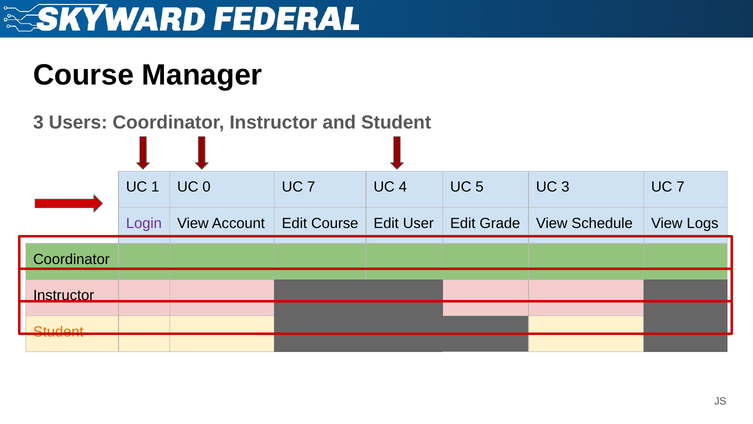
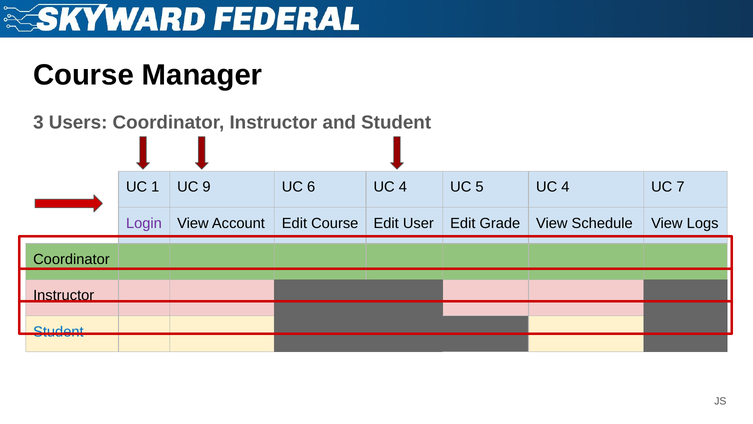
0: 0 -> 9
7 at (311, 187): 7 -> 6
5 UC 3: 3 -> 4
Student at (58, 331) colour: orange -> blue
